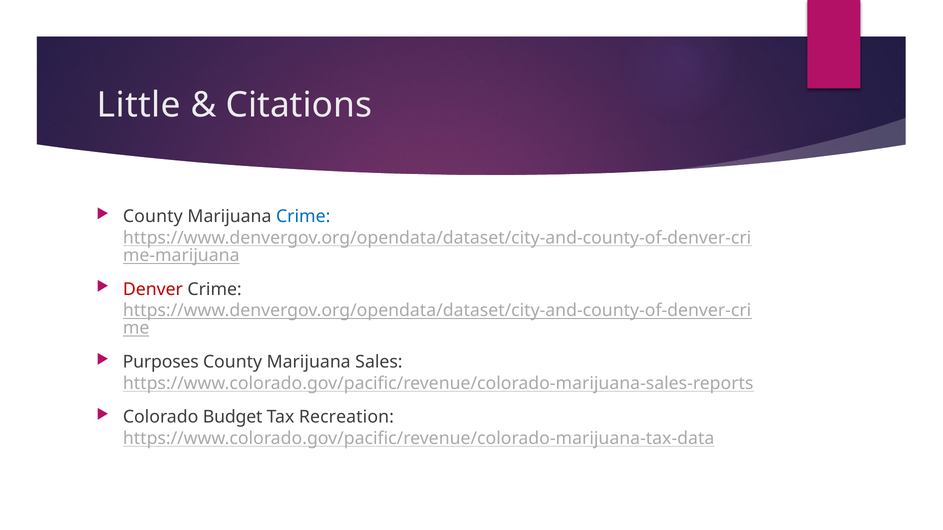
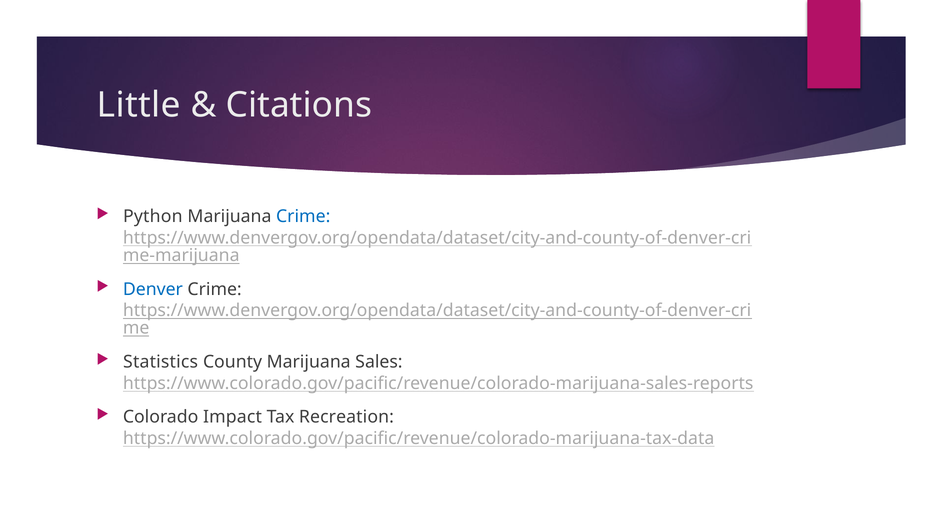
County at (153, 217): County -> Python
Denver colour: red -> blue
Purposes: Purposes -> Statistics
Budget: Budget -> Impact
